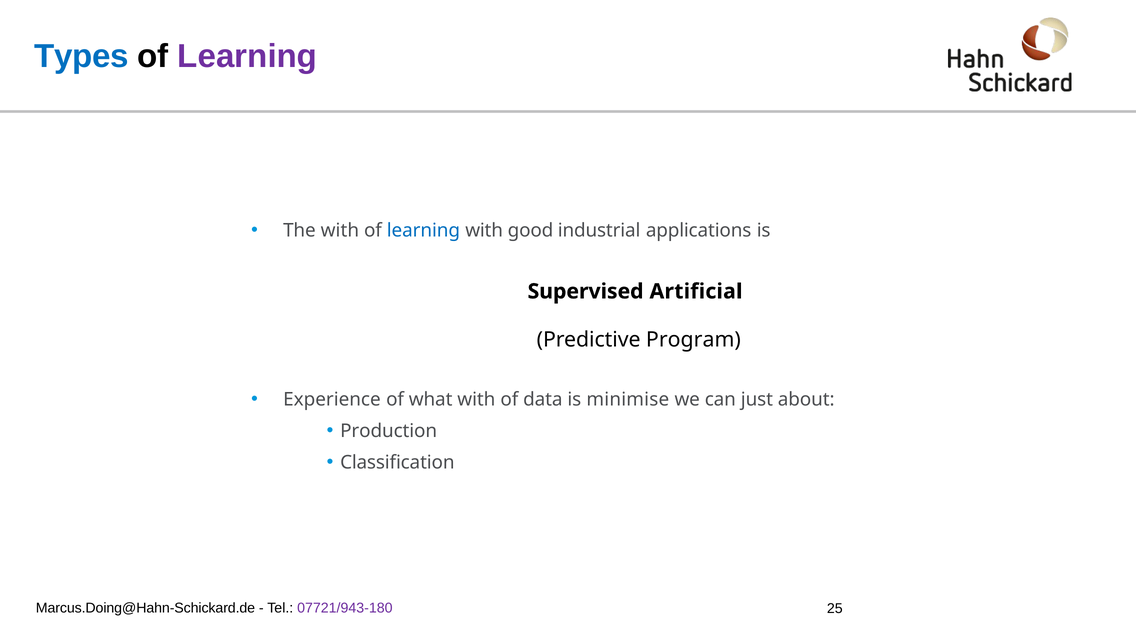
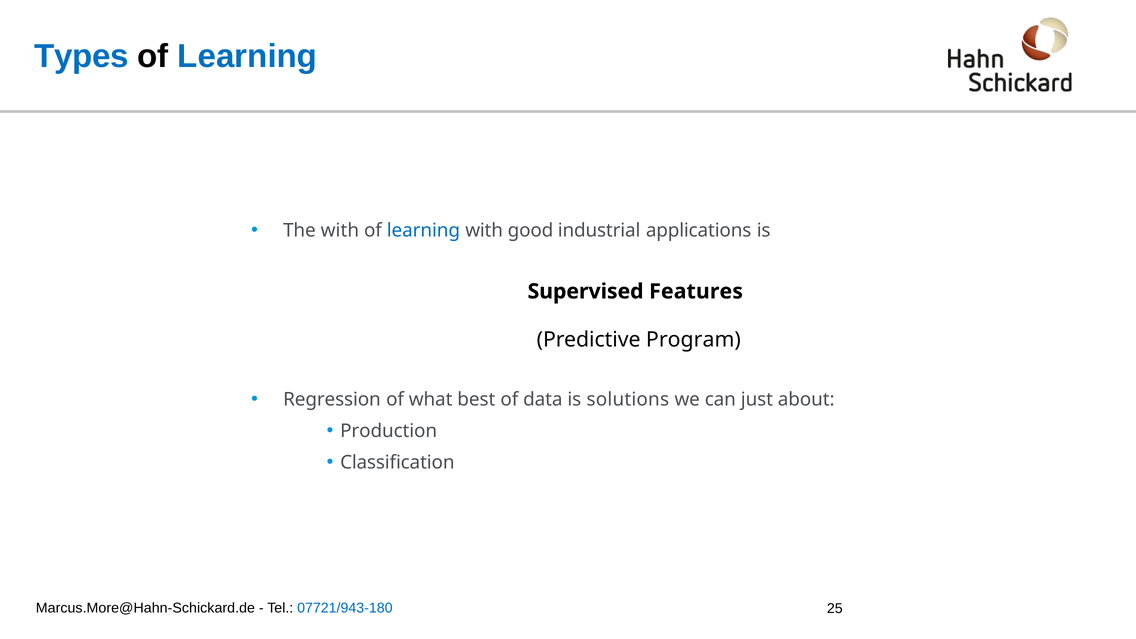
Learning at (247, 56) colour: purple -> blue
Artificial: Artificial -> Features
Experience: Experience -> Regression
what with: with -> best
minimise: minimise -> solutions
Marcus.Doing@Hahn-Schickard.de: Marcus.Doing@Hahn-Schickard.de -> Marcus.More@Hahn-Schickard.de
07721/943-180 colour: purple -> blue
